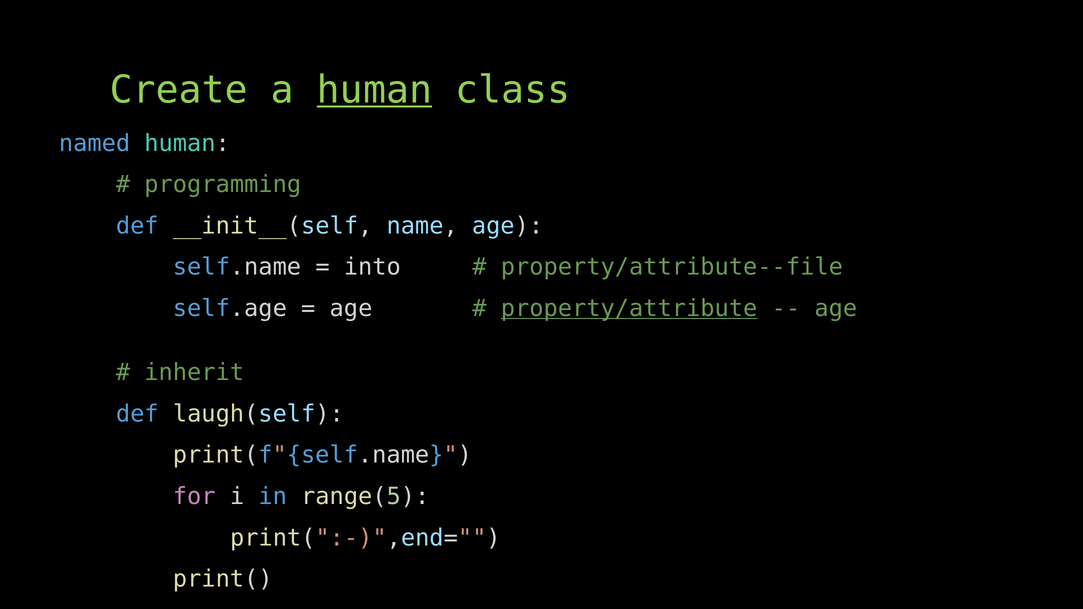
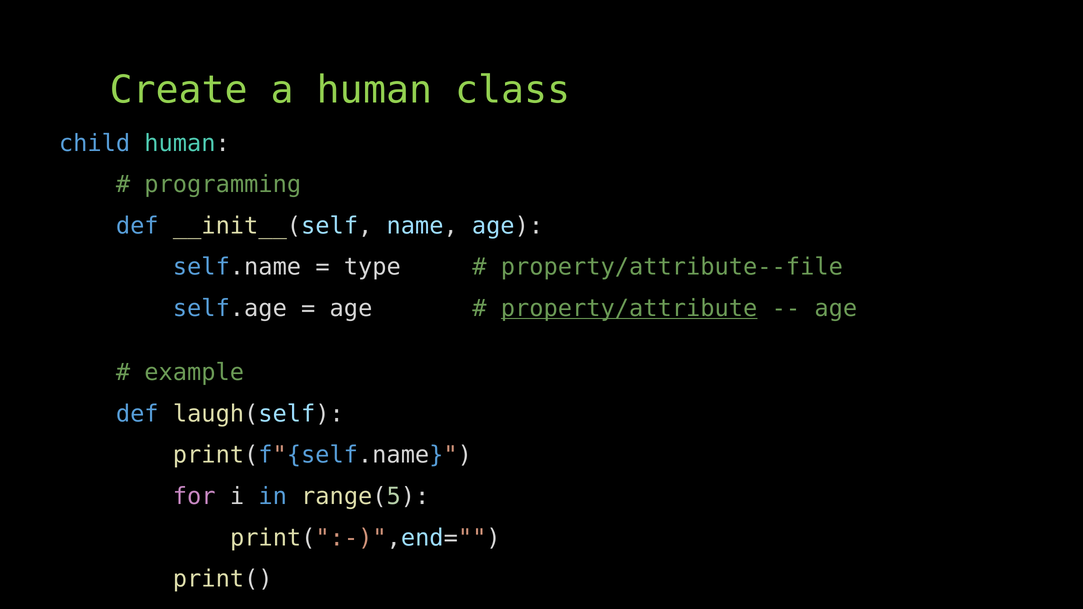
human at (375, 90) underline: present -> none
named: named -> child
into: into -> type
inherit: inherit -> example
